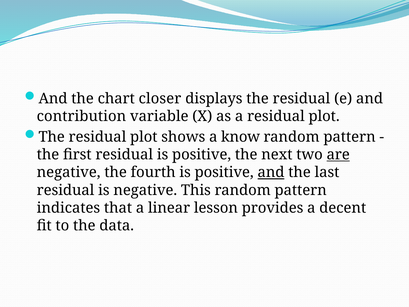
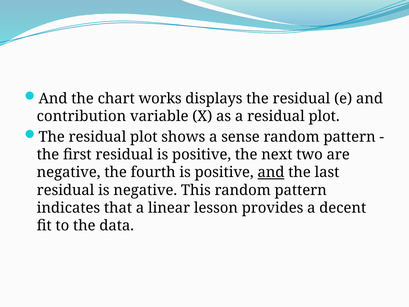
closer: closer -> works
know: know -> sense
are underline: present -> none
